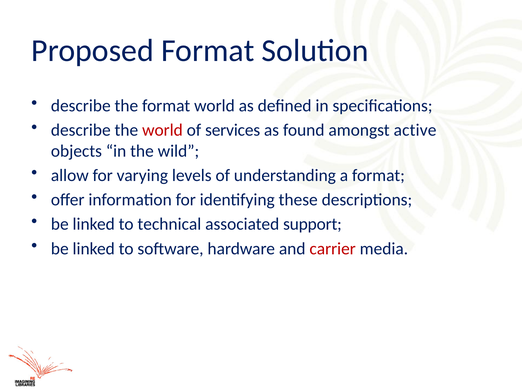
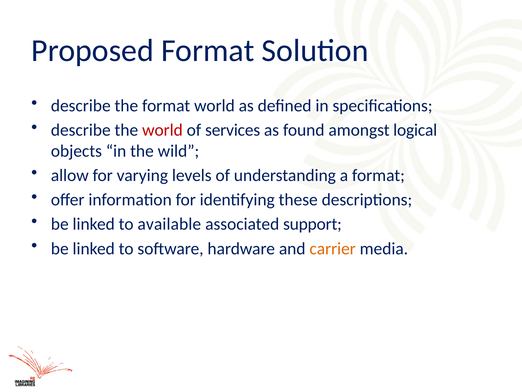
active: active -> logical
technical: technical -> available
carrier colour: red -> orange
